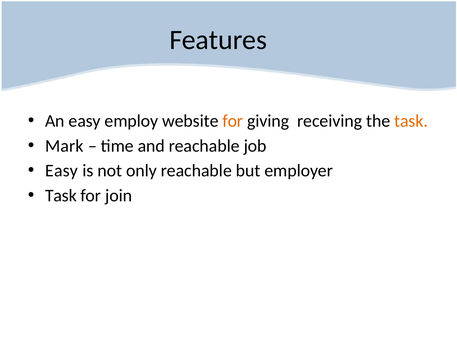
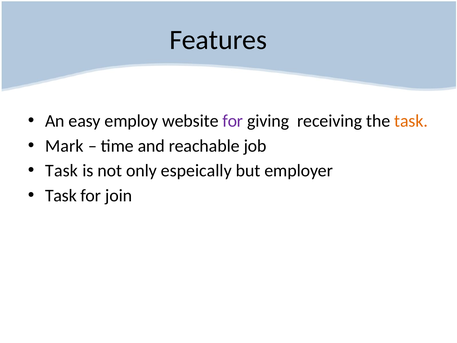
for at (233, 121) colour: orange -> purple
Easy at (62, 171): Easy -> Task
only reachable: reachable -> espeically
